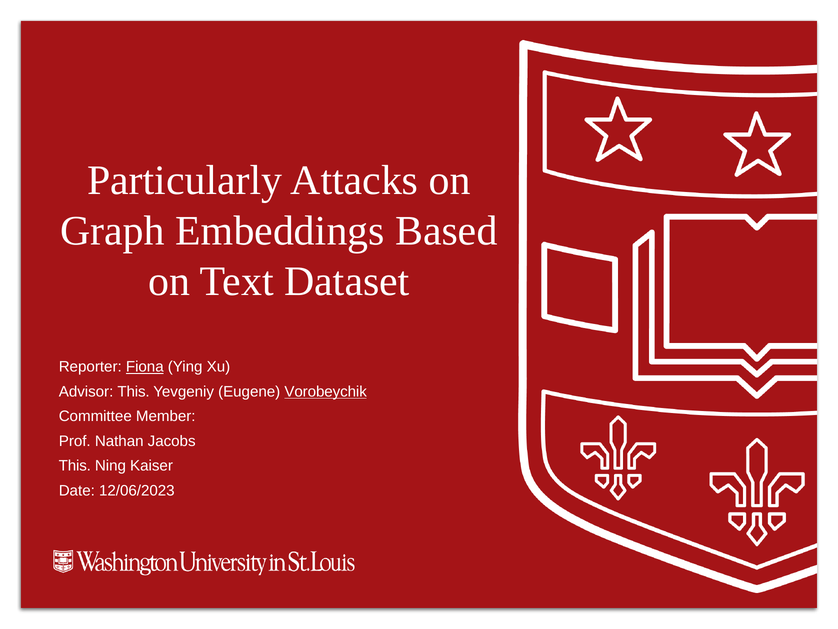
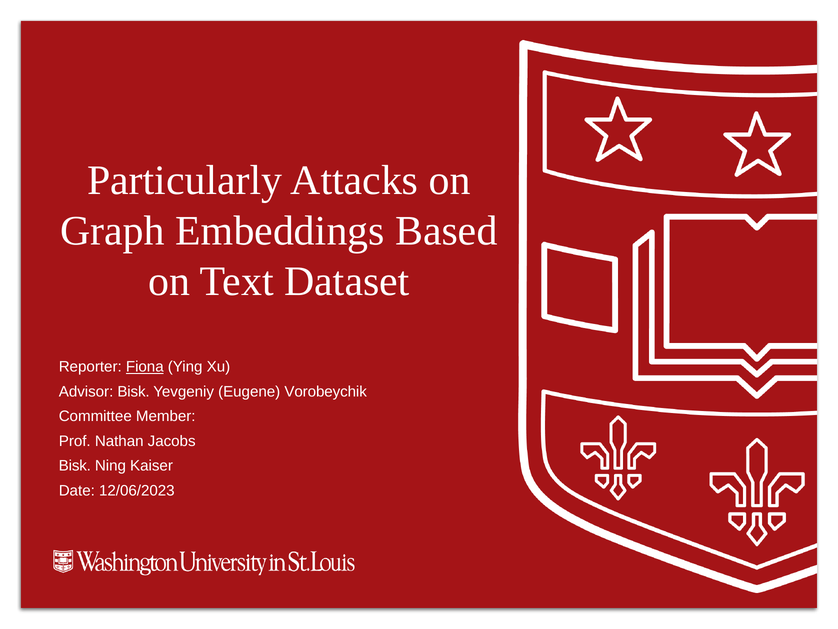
Advisor This: This -> Bisk
Vorobeychik underline: present -> none
This at (75, 466): This -> Bisk
